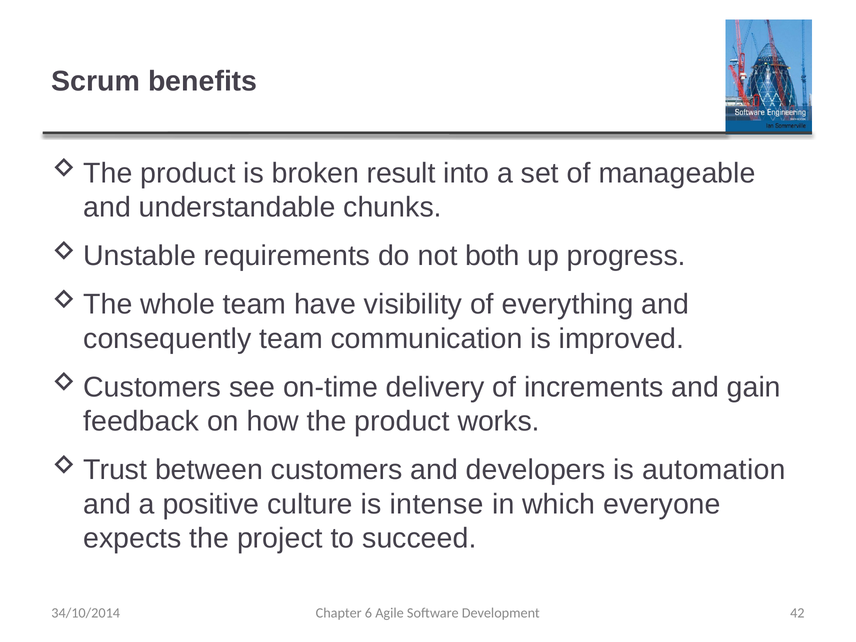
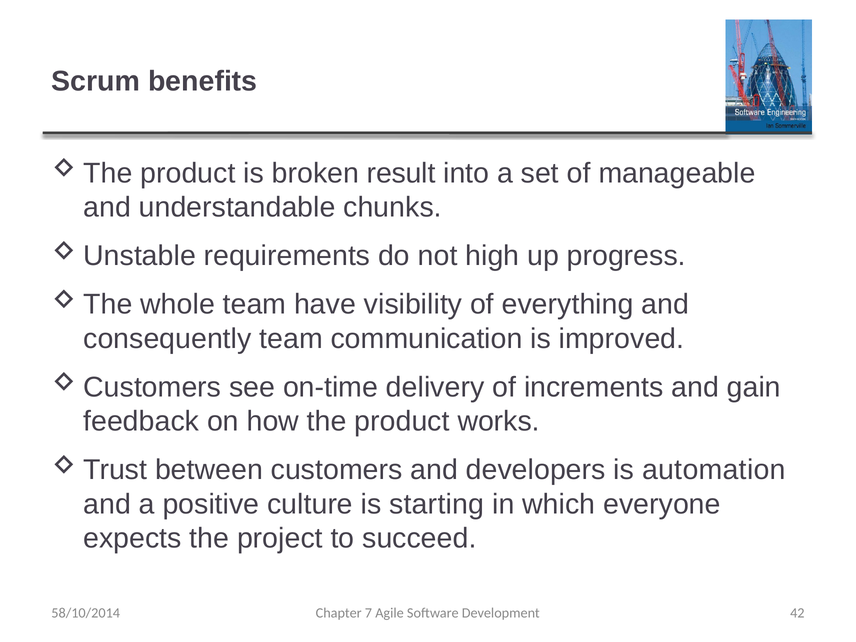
both: both -> high
intense: intense -> starting
34/10/2014: 34/10/2014 -> 58/10/2014
6: 6 -> 7
